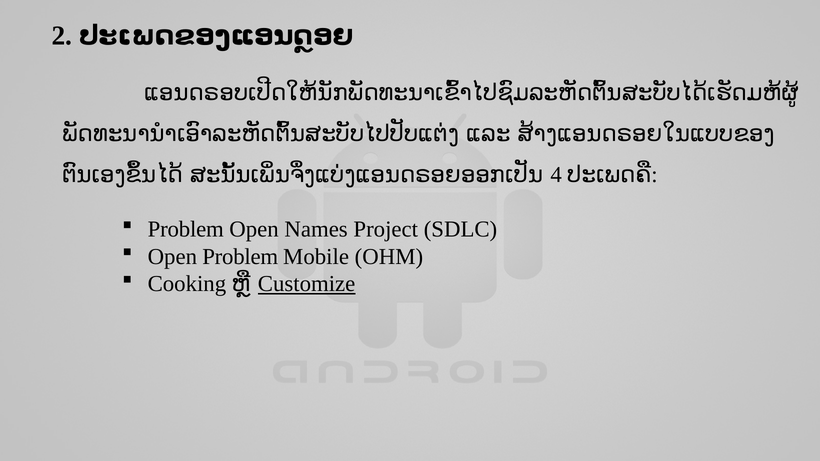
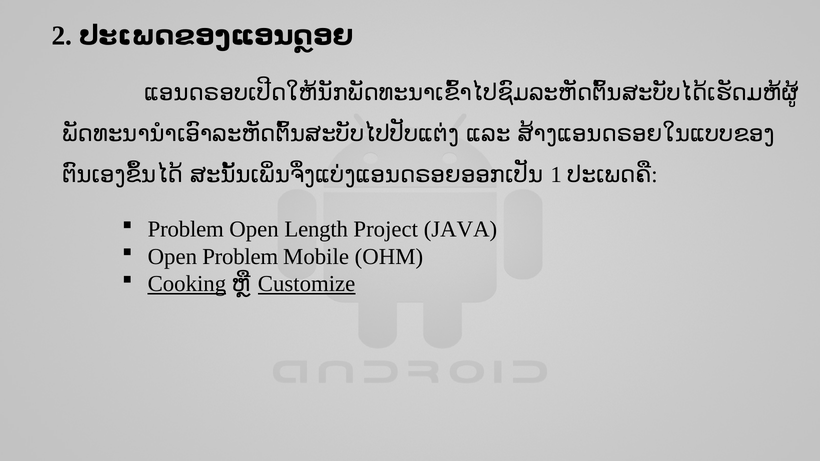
4: 4 -> 1
Names: Names -> Length
SDLC: SDLC -> JAVA
Cooking underline: none -> present
